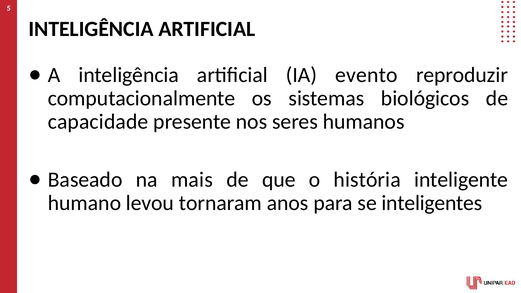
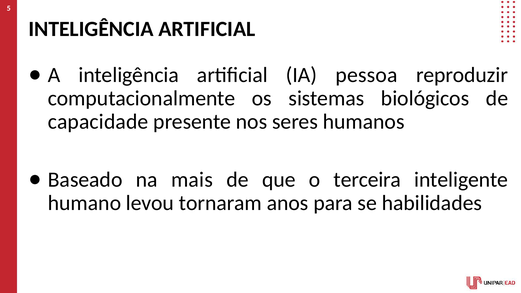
evento: evento -> pessoa
história: história -> terceira
inteligentes: inteligentes -> habilidades
